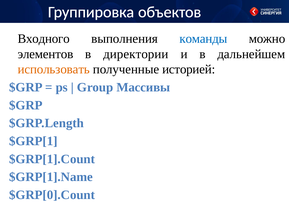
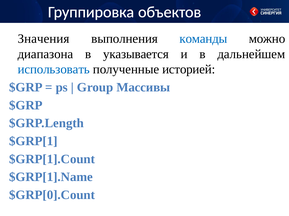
Входного: Входного -> Значения
элементов: элементов -> диапазона
директории: директории -> указывается
использовать colour: orange -> blue
